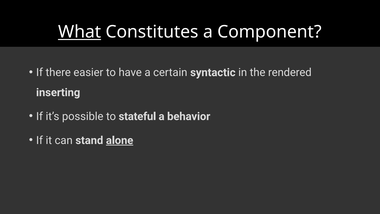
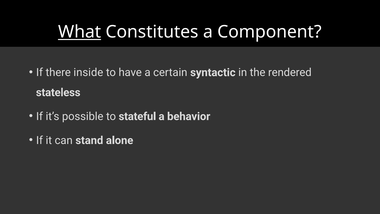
easier: easier -> inside
inserting: inserting -> stateless
alone underline: present -> none
